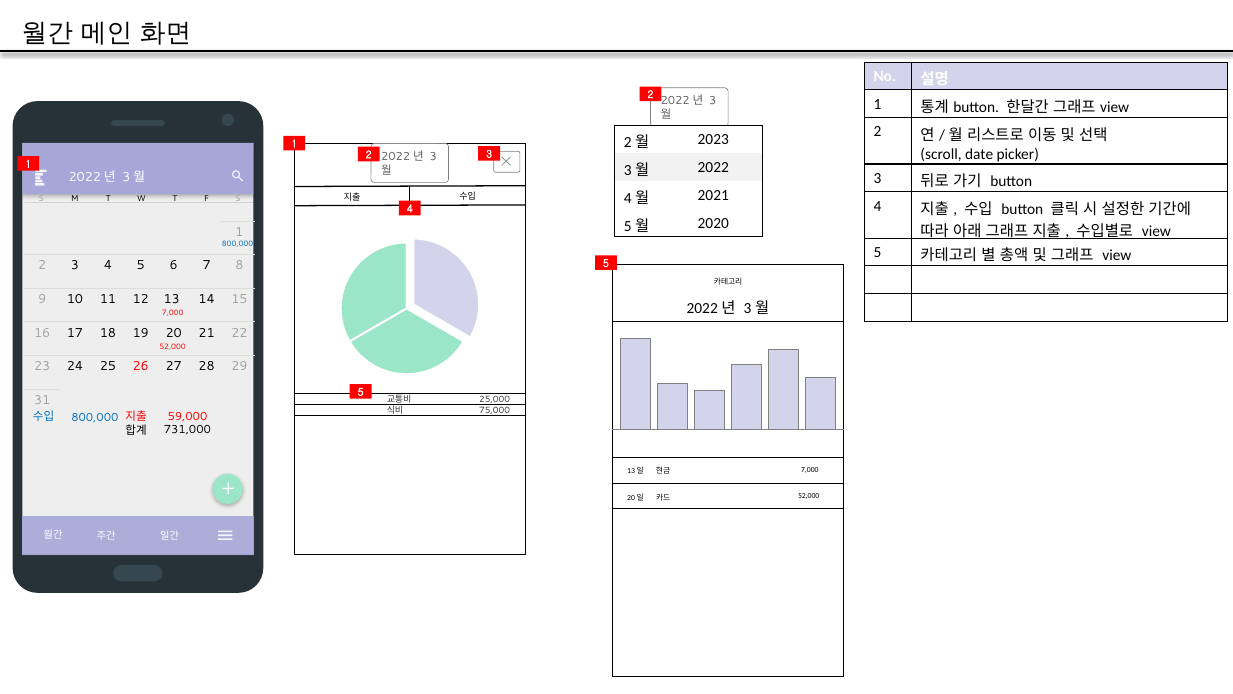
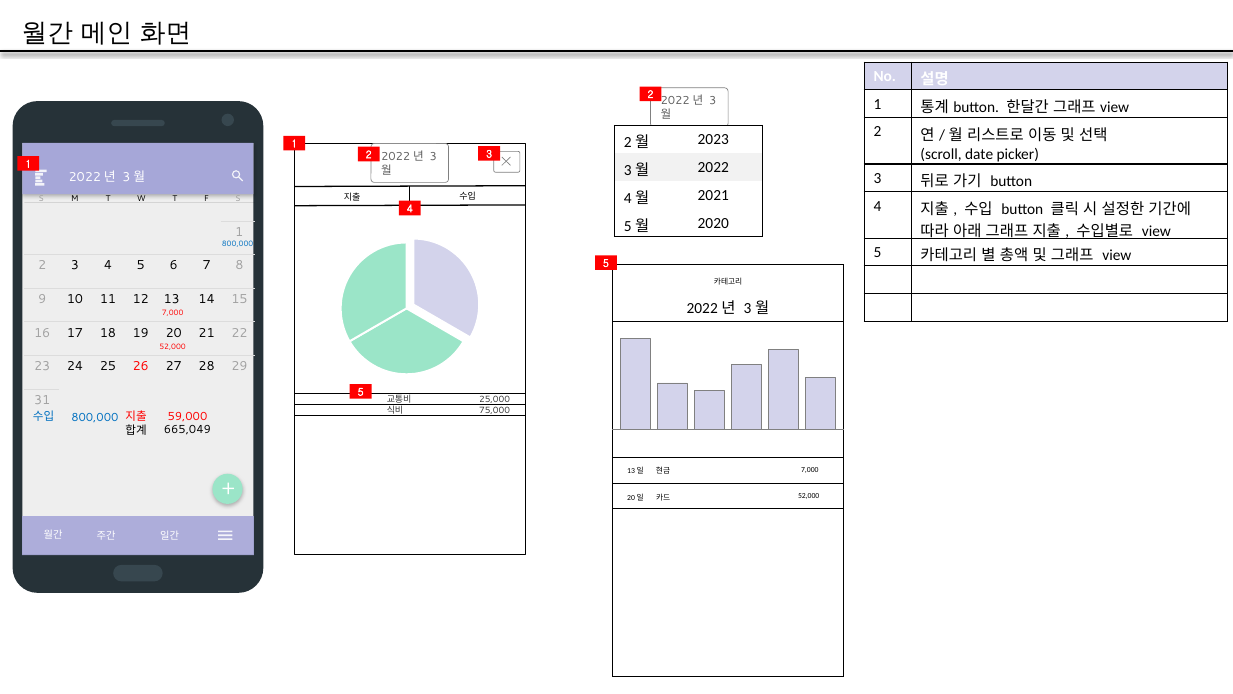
731,000: 731,000 -> 665,049
